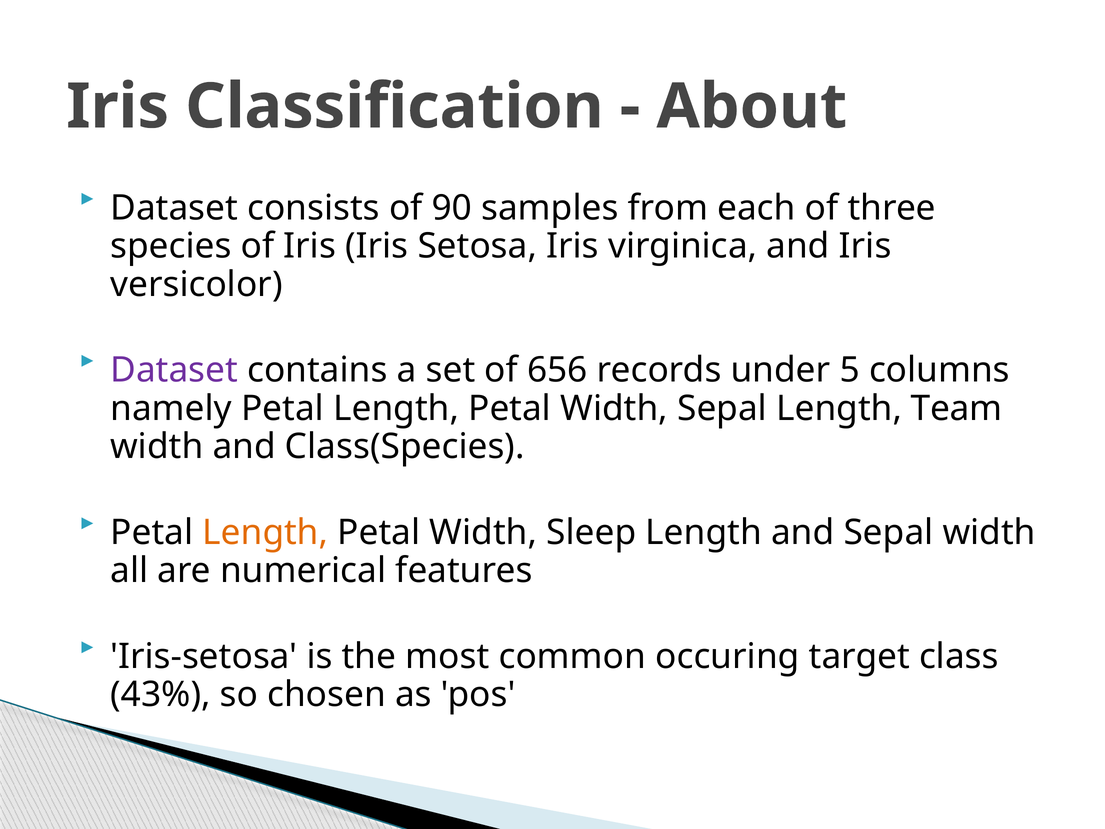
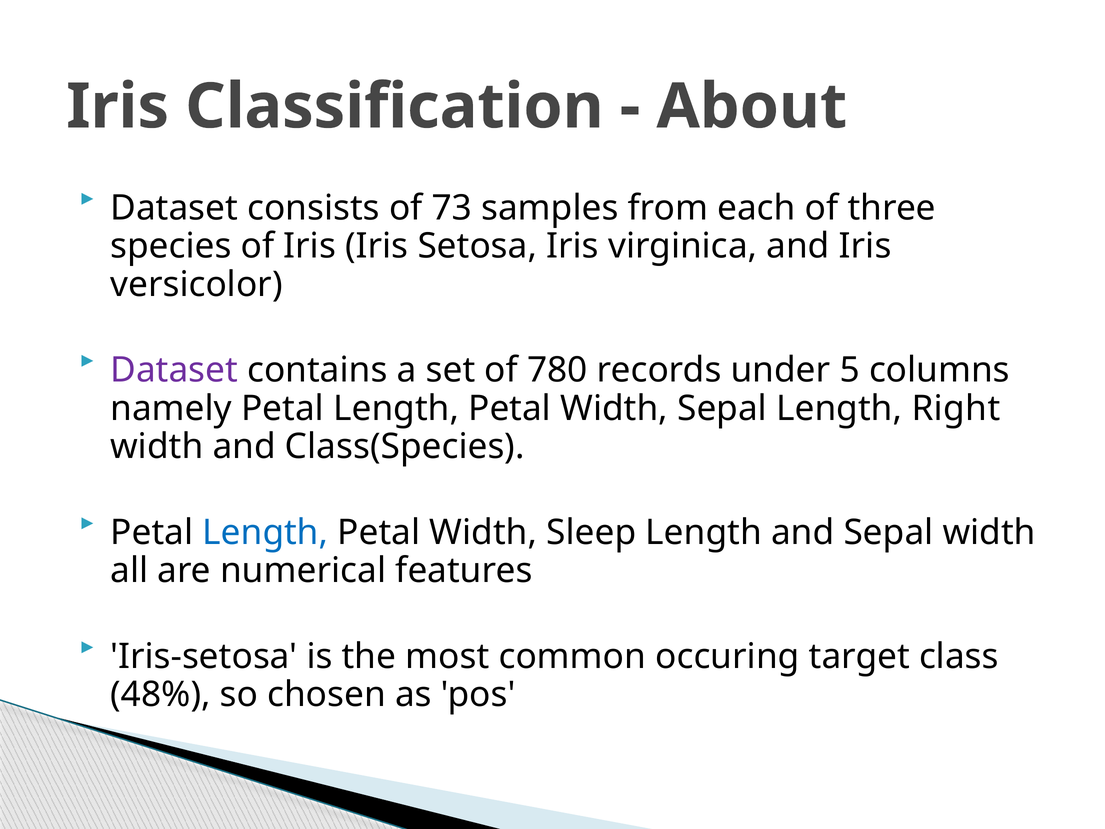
90: 90 -> 73
656: 656 -> 780
Team: Team -> Right
Length at (265, 532) colour: orange -> blue
43%: 43% -> 48%
